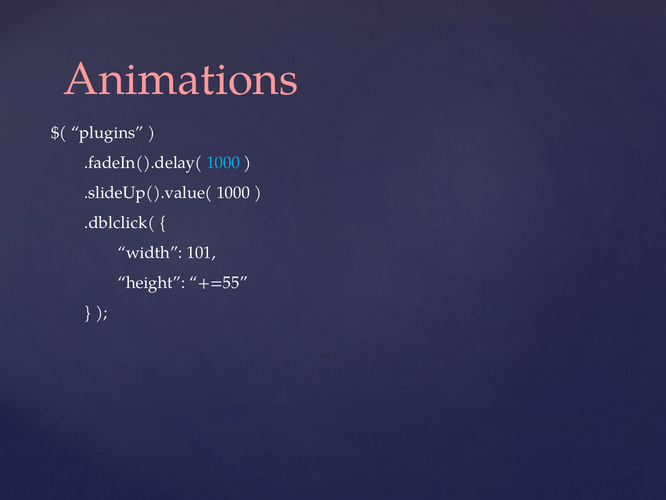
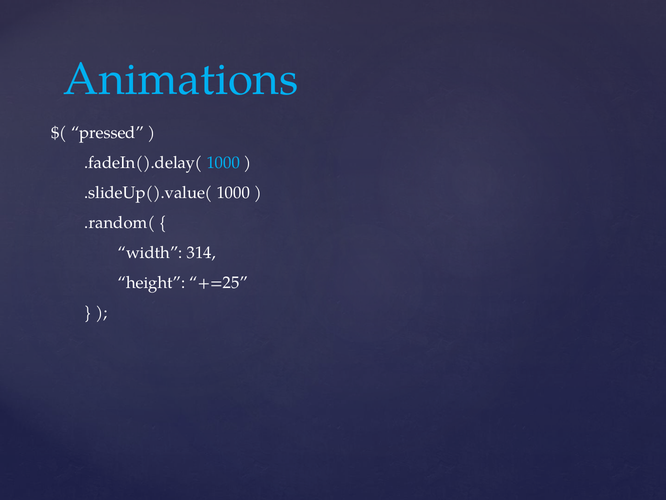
Animations colour: pink -> light blue
plugins: plugins -> pressed
.dblclick(: .dblclick( -> .random(
101: 101 -> 314
+=55: +=55 -> +=25
